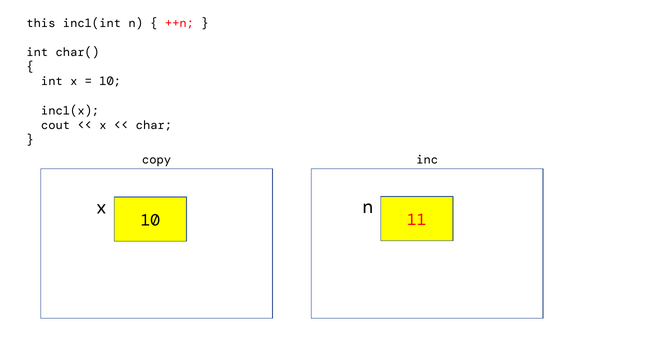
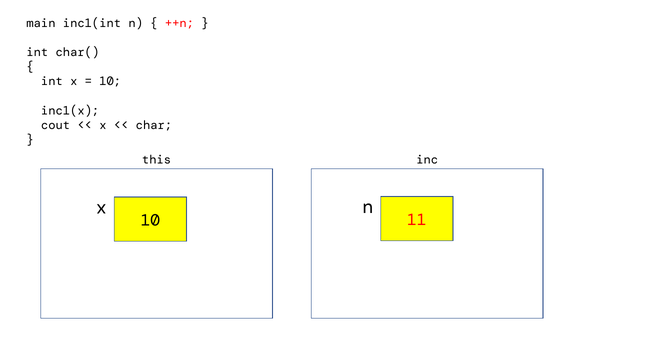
this: this -> main
copy: copy -> this
